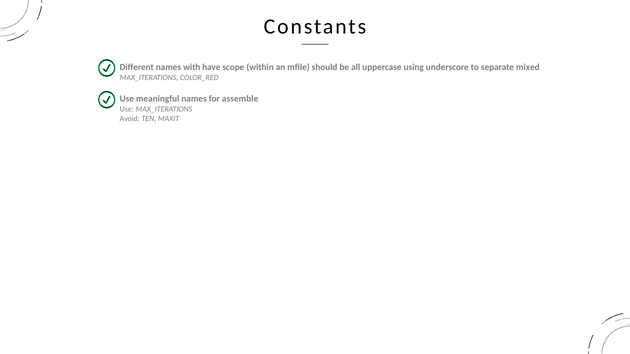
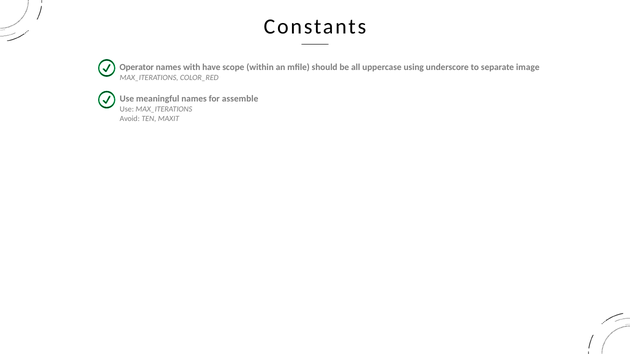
Different: Different -> Operator
mixed: mixed -> image
